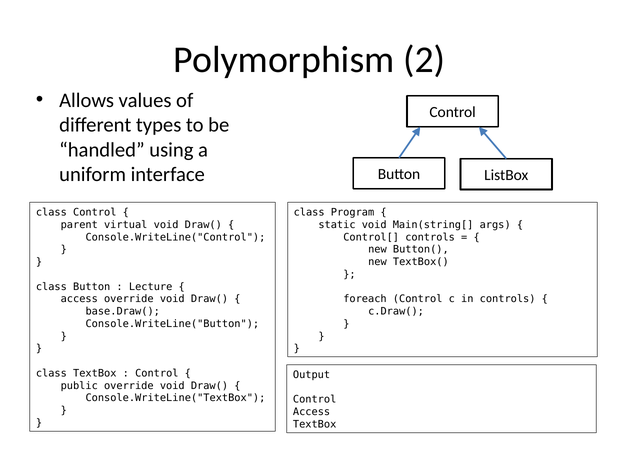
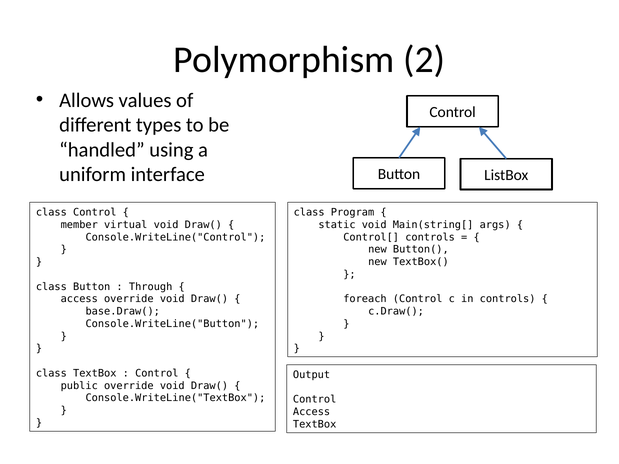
parent: parent -> member
Lecture: Lecture -> Through
